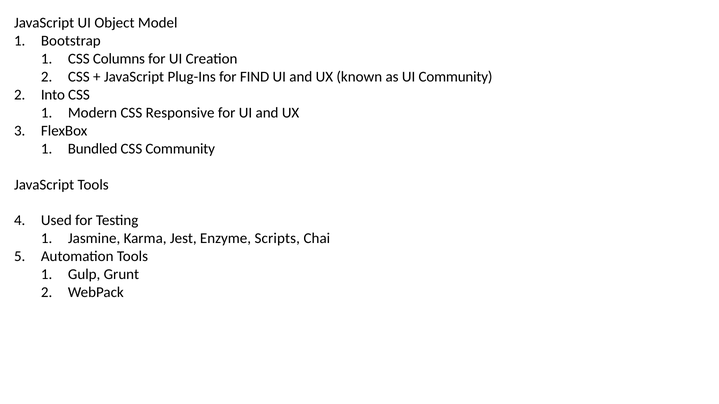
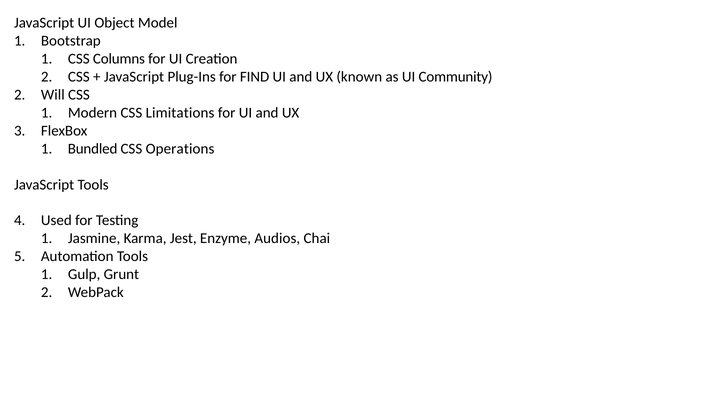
Into: Into -> Will
Responsive: Responsive -> Limitations
CSS Community: Community -> Operations
Scripts: Scripts -> Audios
